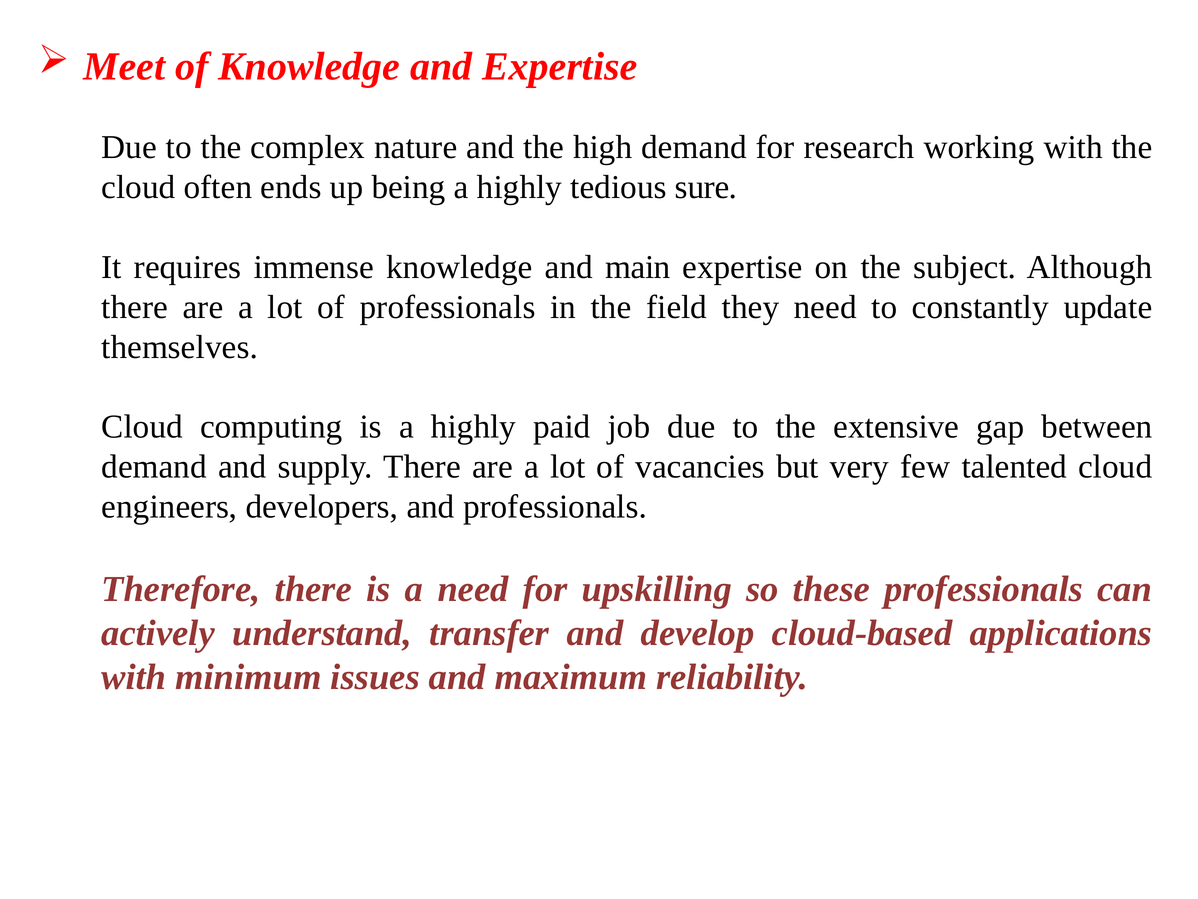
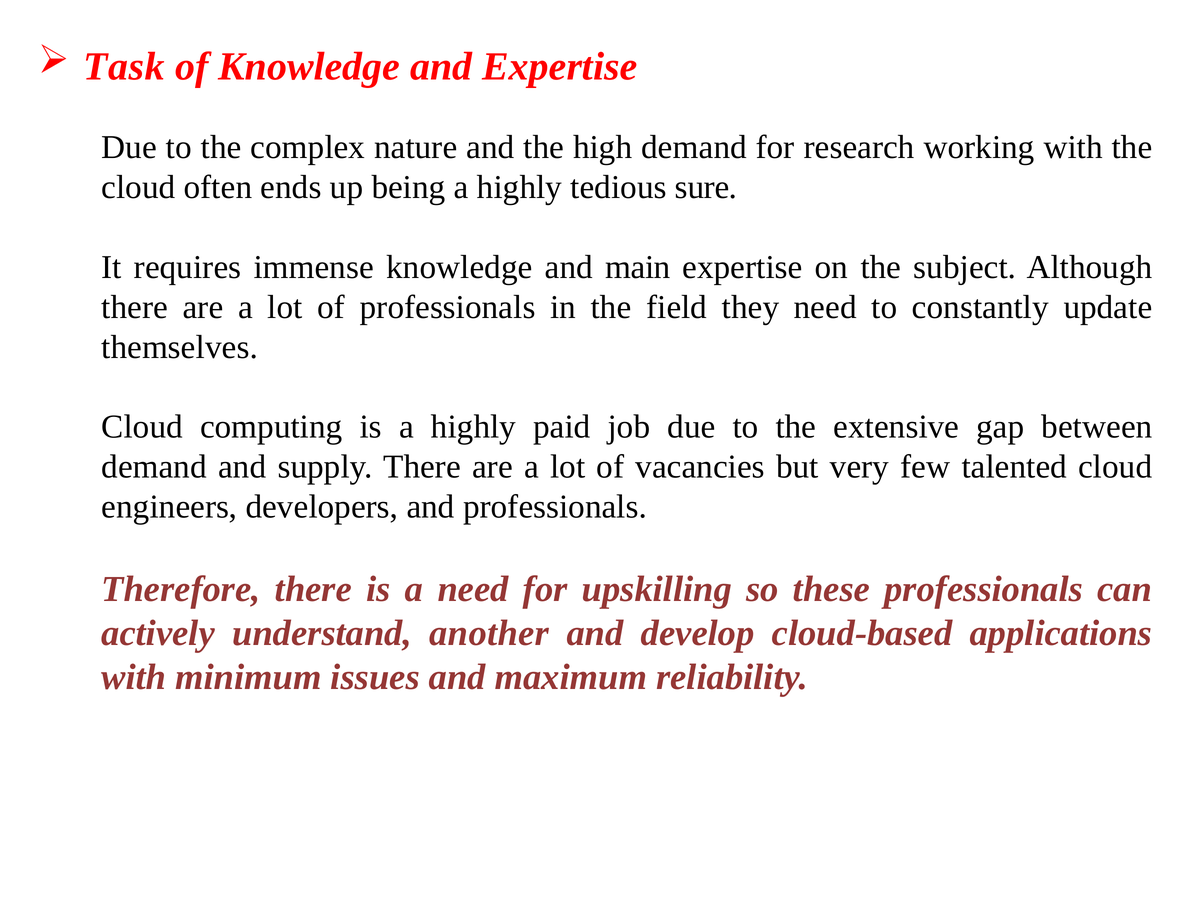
Meet: Meet -> Task
transfer: transfer -> another
